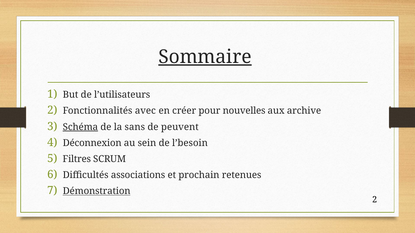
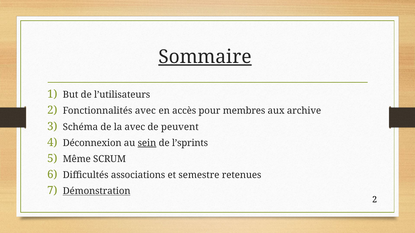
créer: créer -> accès
nouvelles: nouvelles -> membres
Schéma underline: present -> none
la sans: sans -> avec
sein underline: none -> present
l’besoin: l’besoin -> l’sprints
Filtres: Filtres -> Même
prochain: prochain -> semestre
